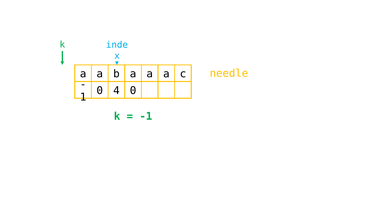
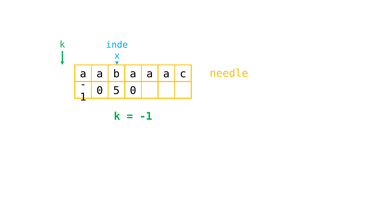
4: 4 -> 5
